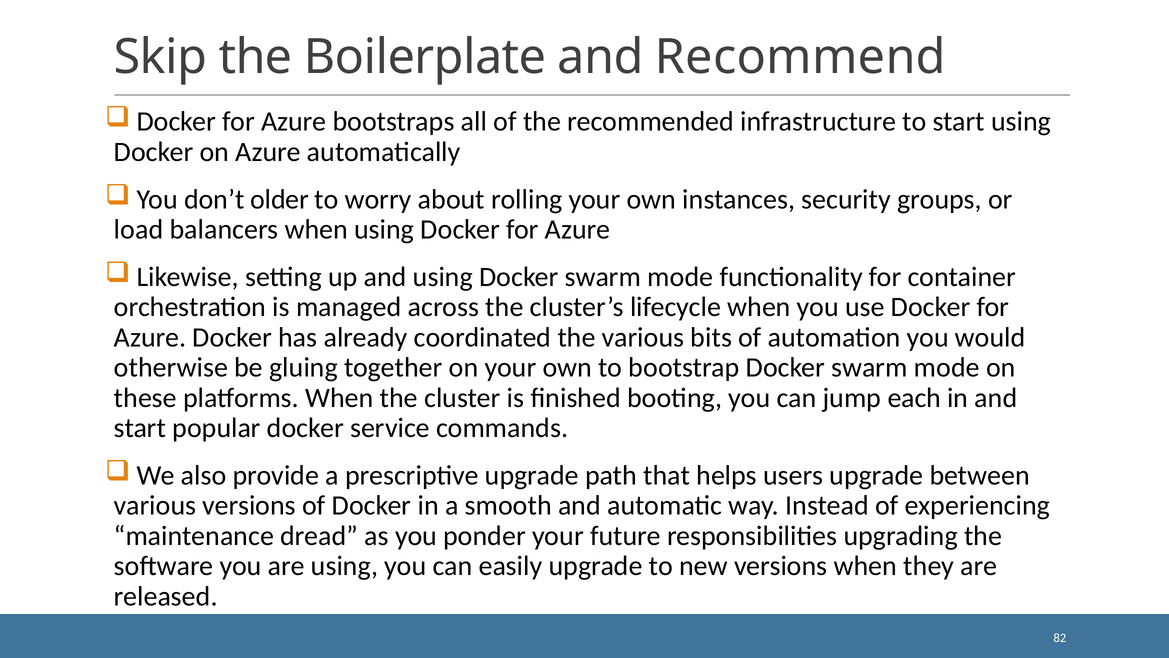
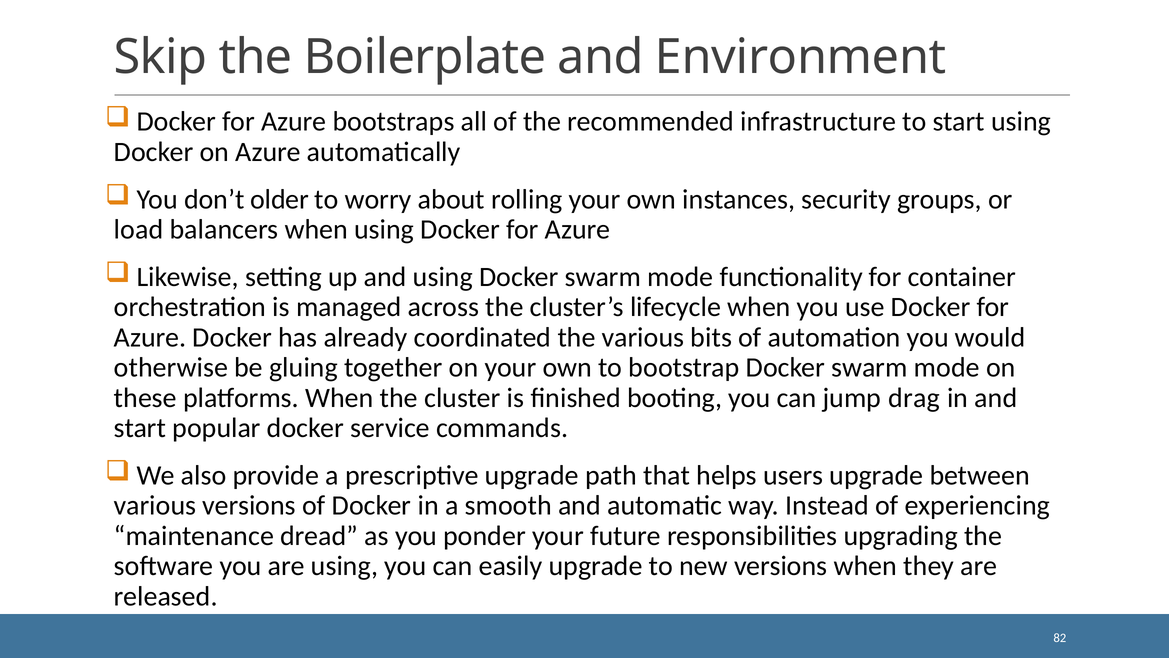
Recommend: Recommend -> Environment
each: each -> drag
